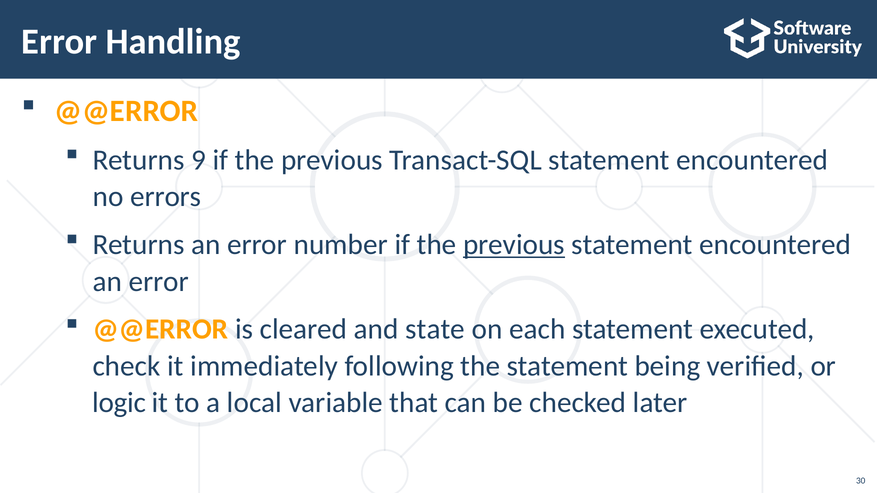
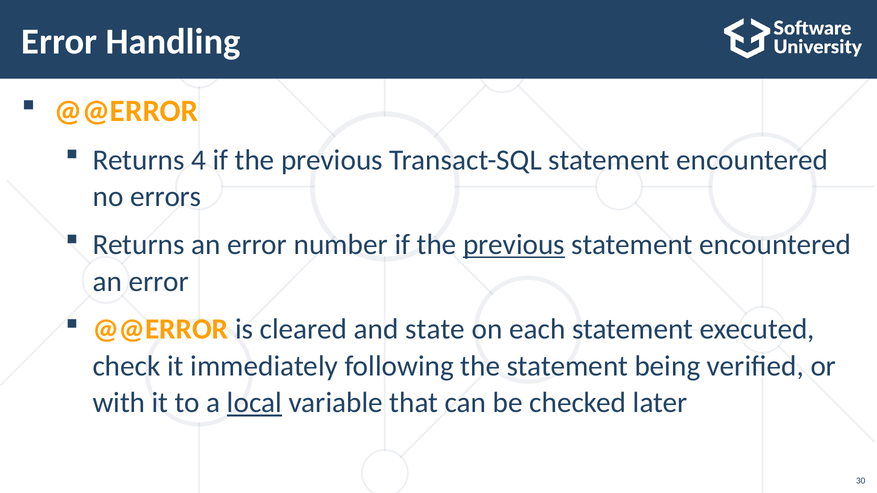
9: 9 -> 4
logic: logic -> with
local underline: none -> present
